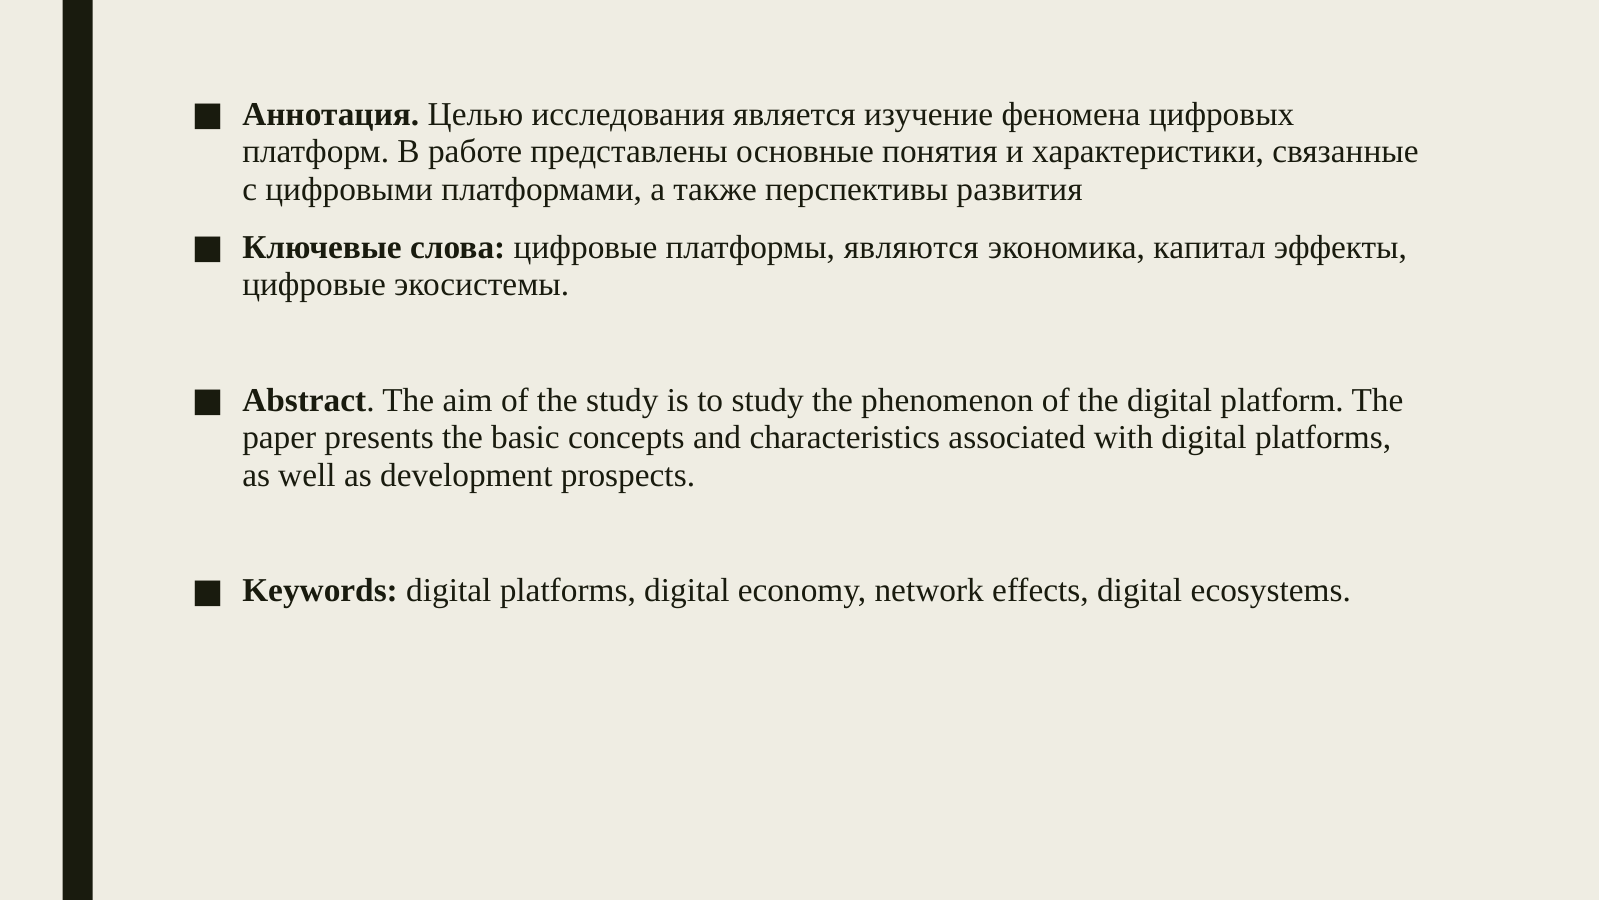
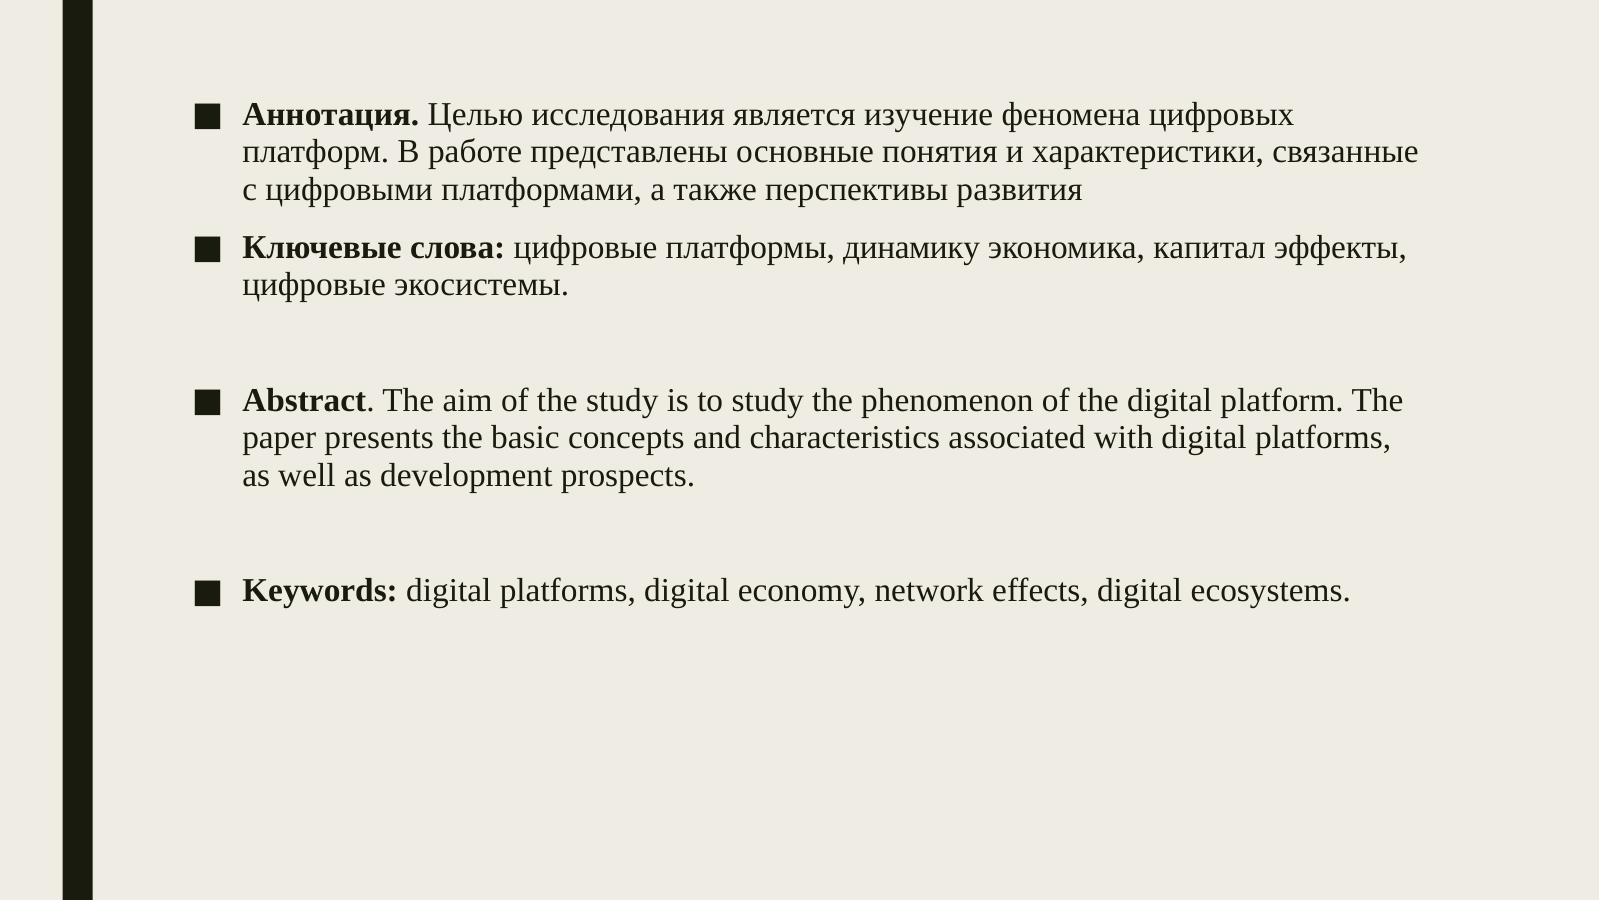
являются: являются -> динамику
